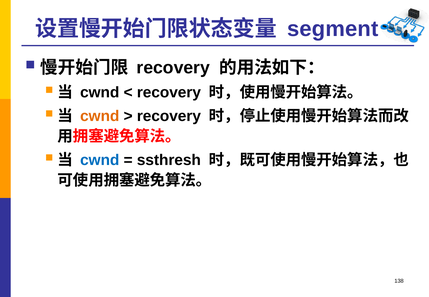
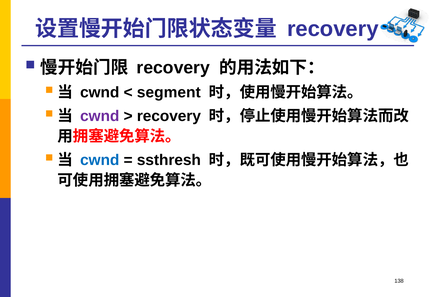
segment at (333, 29): segment -> recovery
recovery at (169, 92): recovery -> segment
cwnd at (100, 116) colour: orange -> purple
